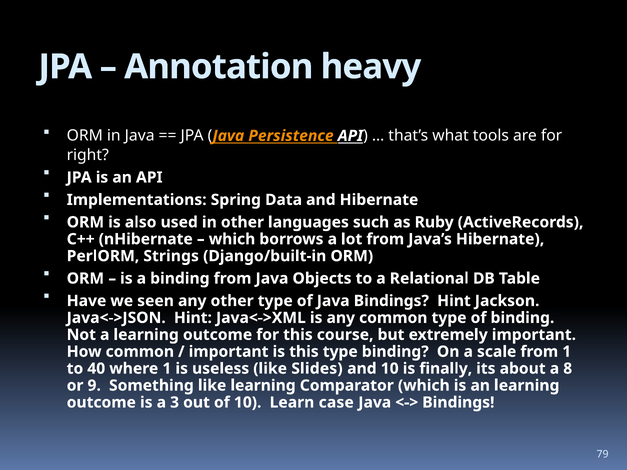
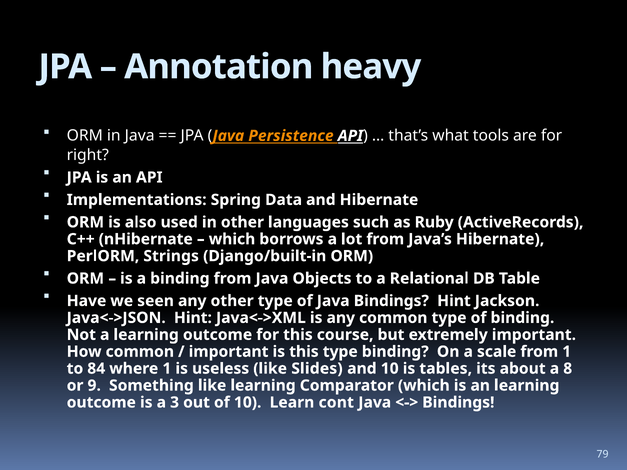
40: 40 -> 84
finally: finally -> tables
case: case -> cont
